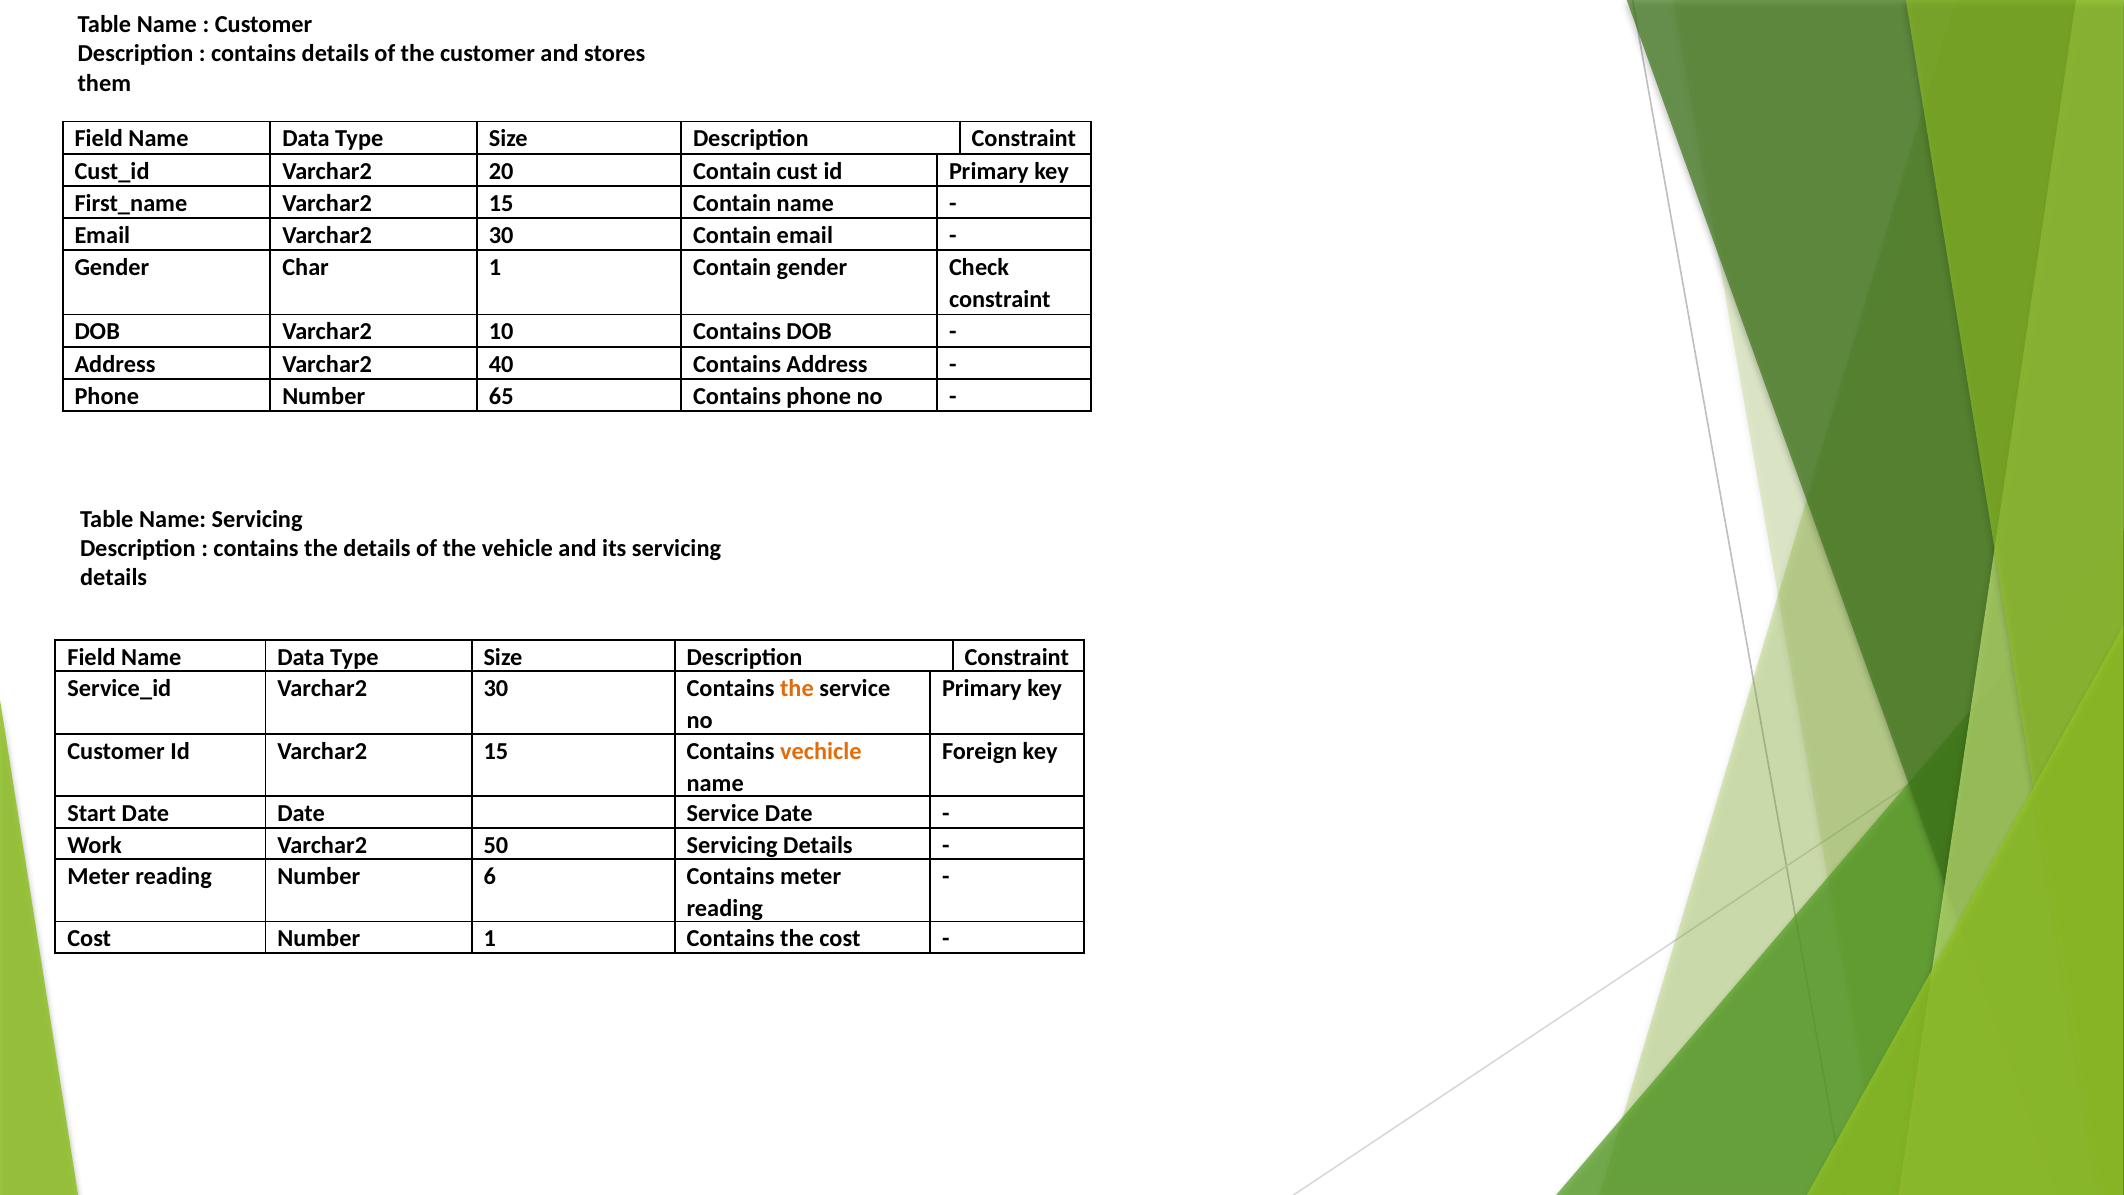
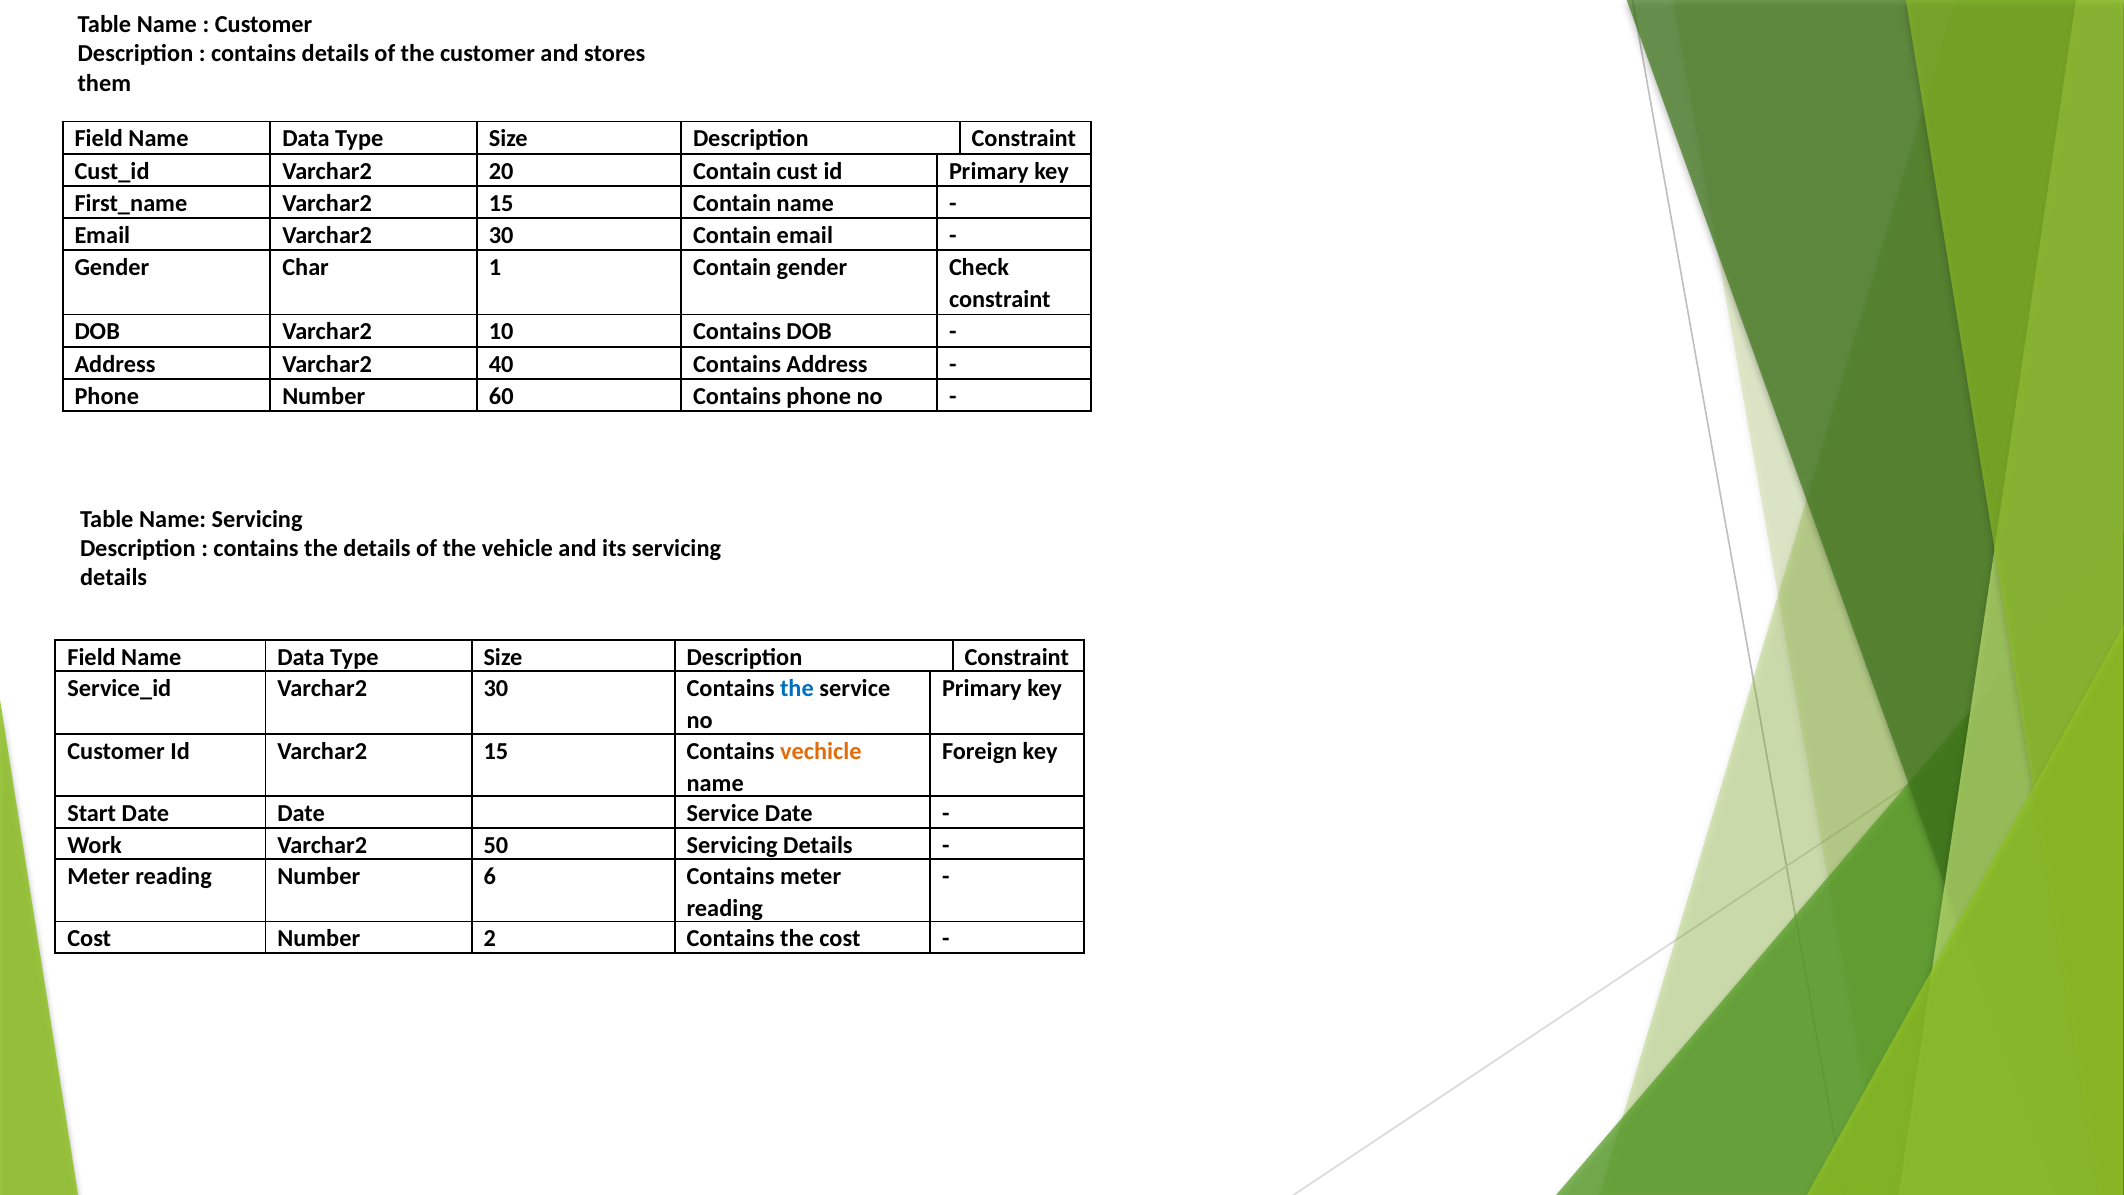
65: 65 -> 60
the at (797, 689) colour: orange -> blue
Number 1: 1 -> 2
